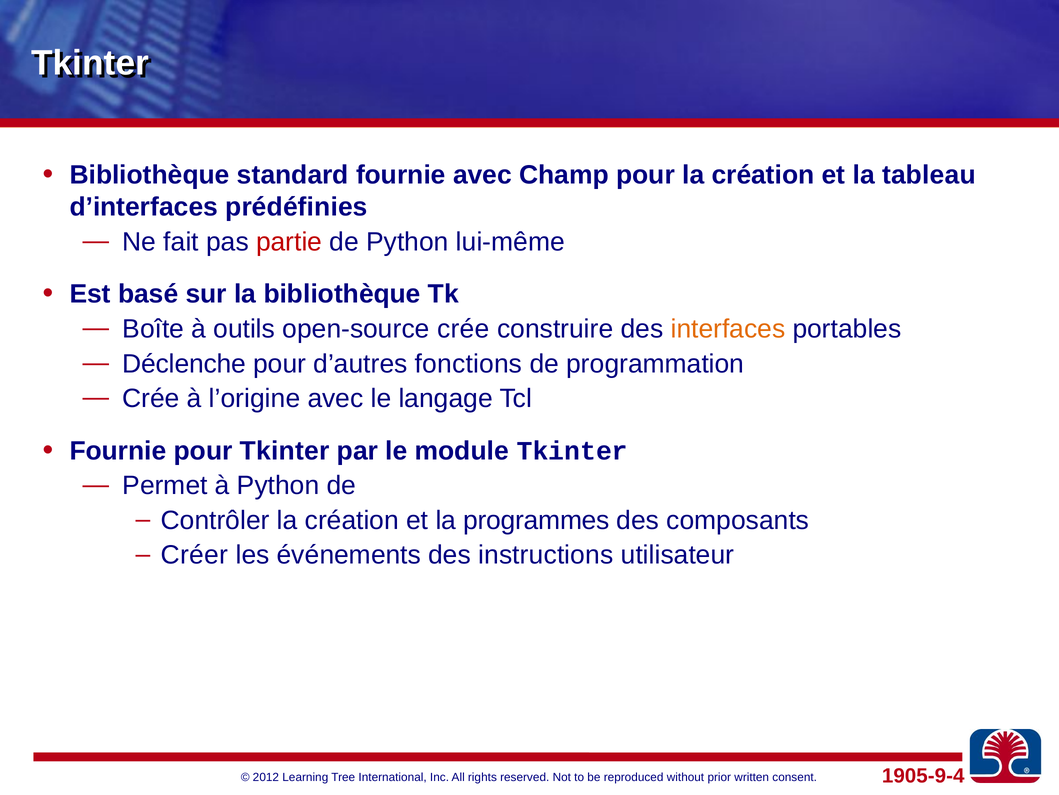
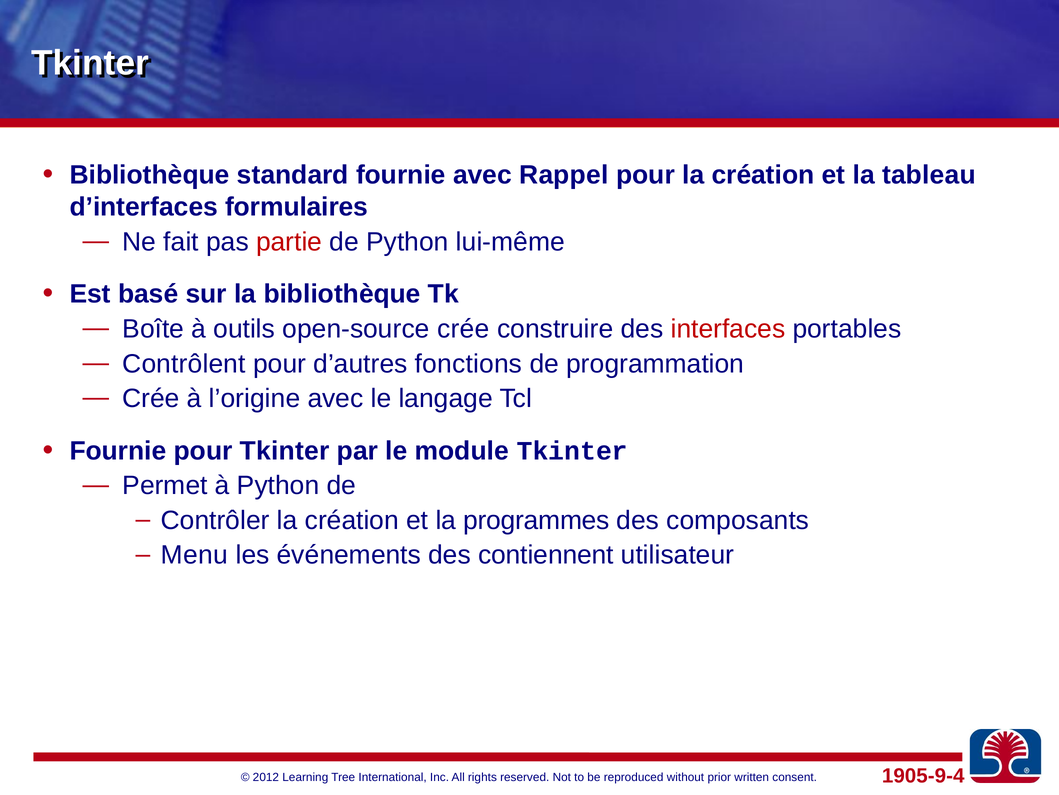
Champ: Champ -> Rappel
prédéfinies: prédéfinies -> formulaires
interfaces colour: orange -> red
Déclenche: Déclenche -> Contrôlent
Créer: Créer -> Menu
instructions: instructions -> contiennent
